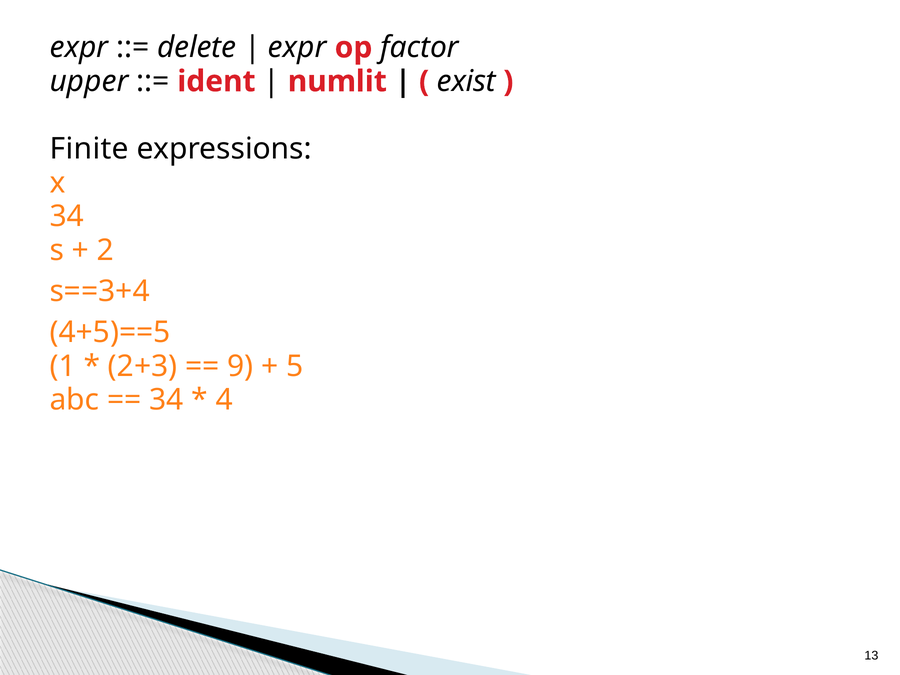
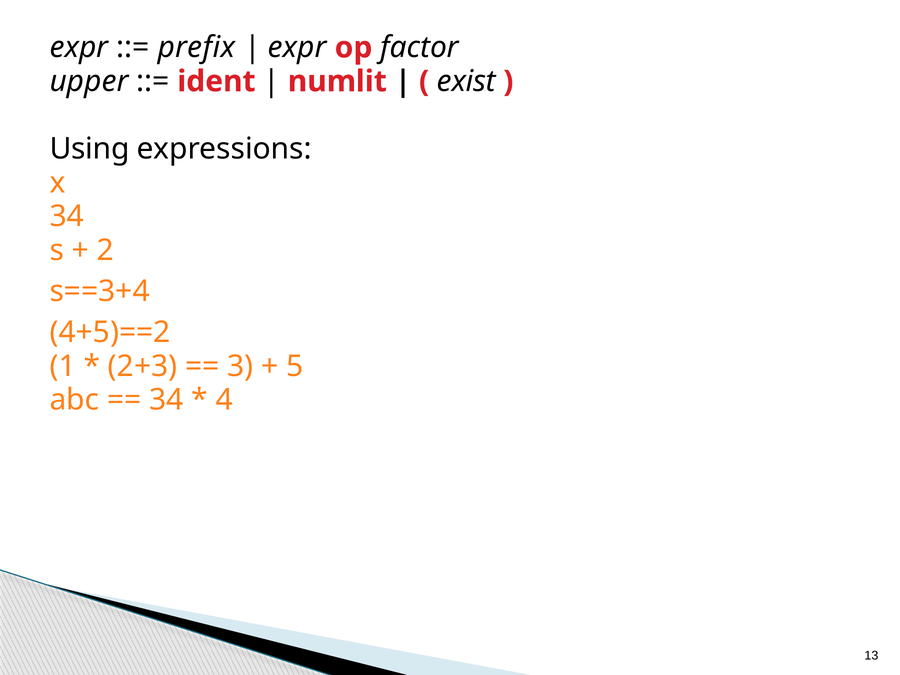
delete: delete -> prefix
Finite: Finite -> Using
4+5)==5: 4+5)==5 -> 4+5)==2
9: 9 -> 3
